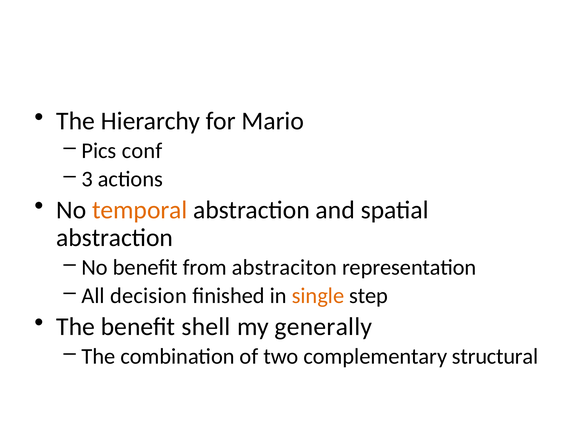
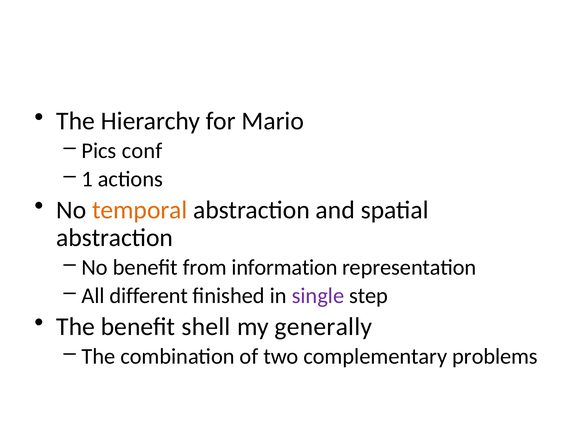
3: 3 -> 1
abstraciton: abstraciton -> information
decision: decision -> different
single colour: orange -> purple
structural: structural -> problems
